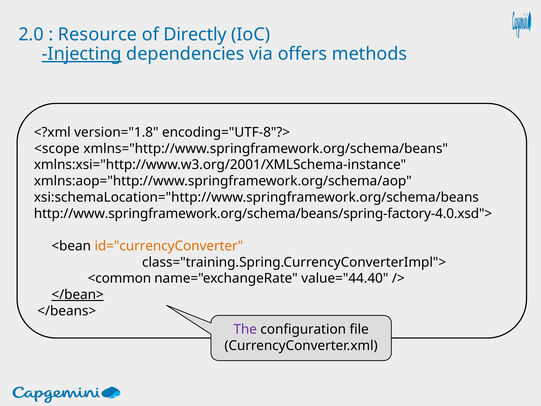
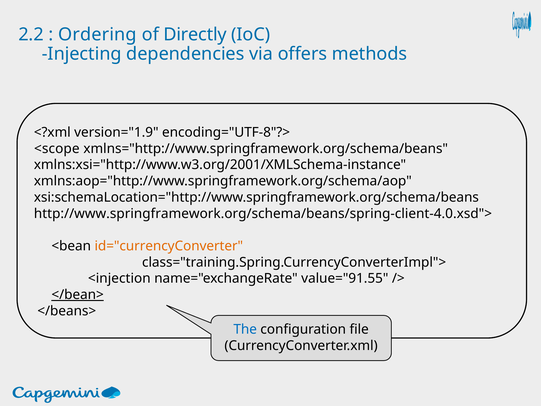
2.0: 2.0 -> 2.2
Resource: Resource -> Ordering
Injecting underline: present -> none
version="1.8: version="1.8 -> version="1.9
http://www.springframework.org/schema/beans/spring-factory-4.0.xsd">: http://www.springframework.org/schema/beans/spring-factory-4.0.xsd"> -> http://www.springframework.org/schema/beans/spring-client-4.0.xsd">
<common: <common -> <injection
value="44.40: value="44.40 -> value="91.55
The colour: purple -> blue
